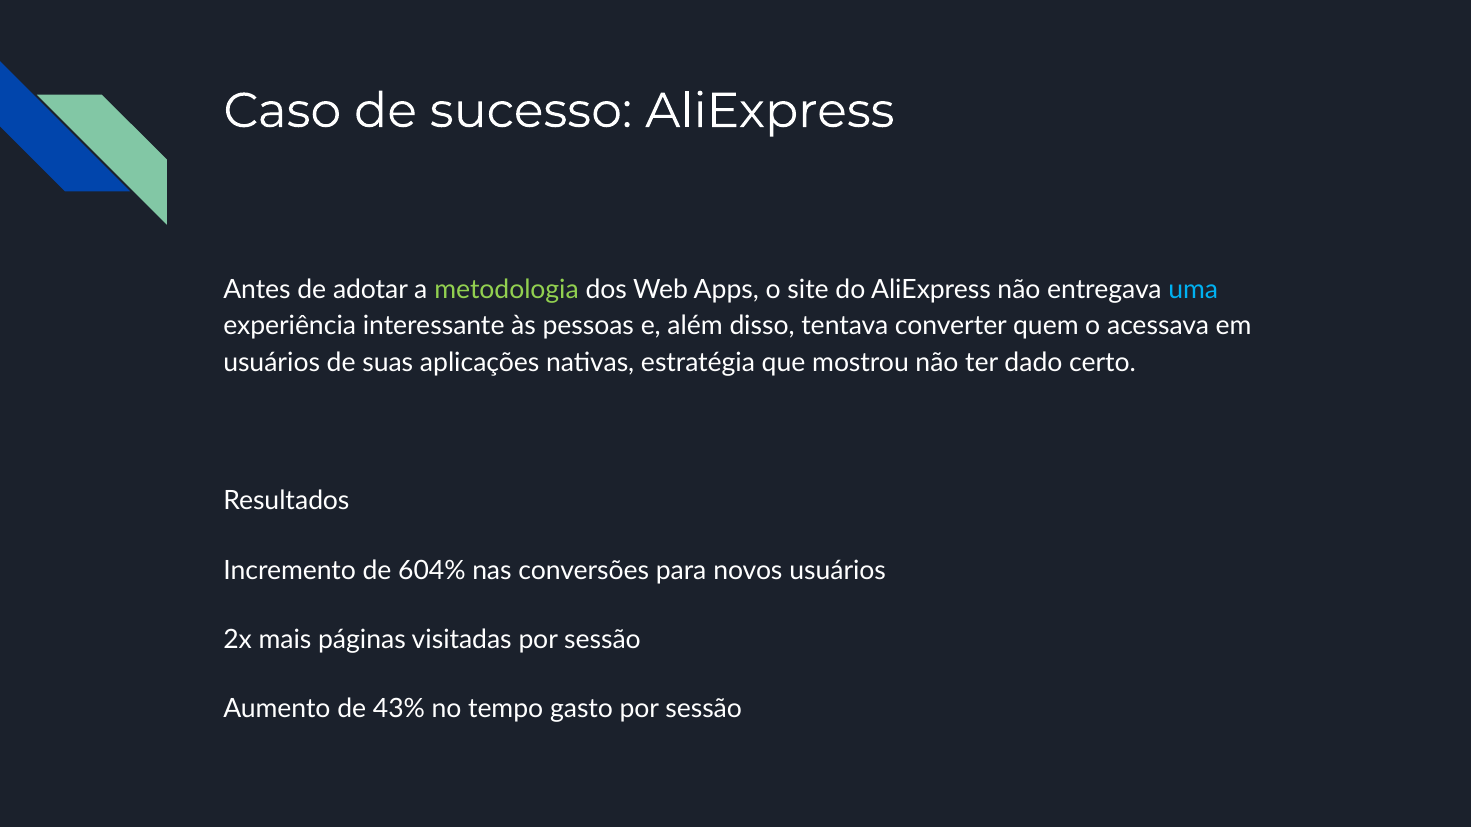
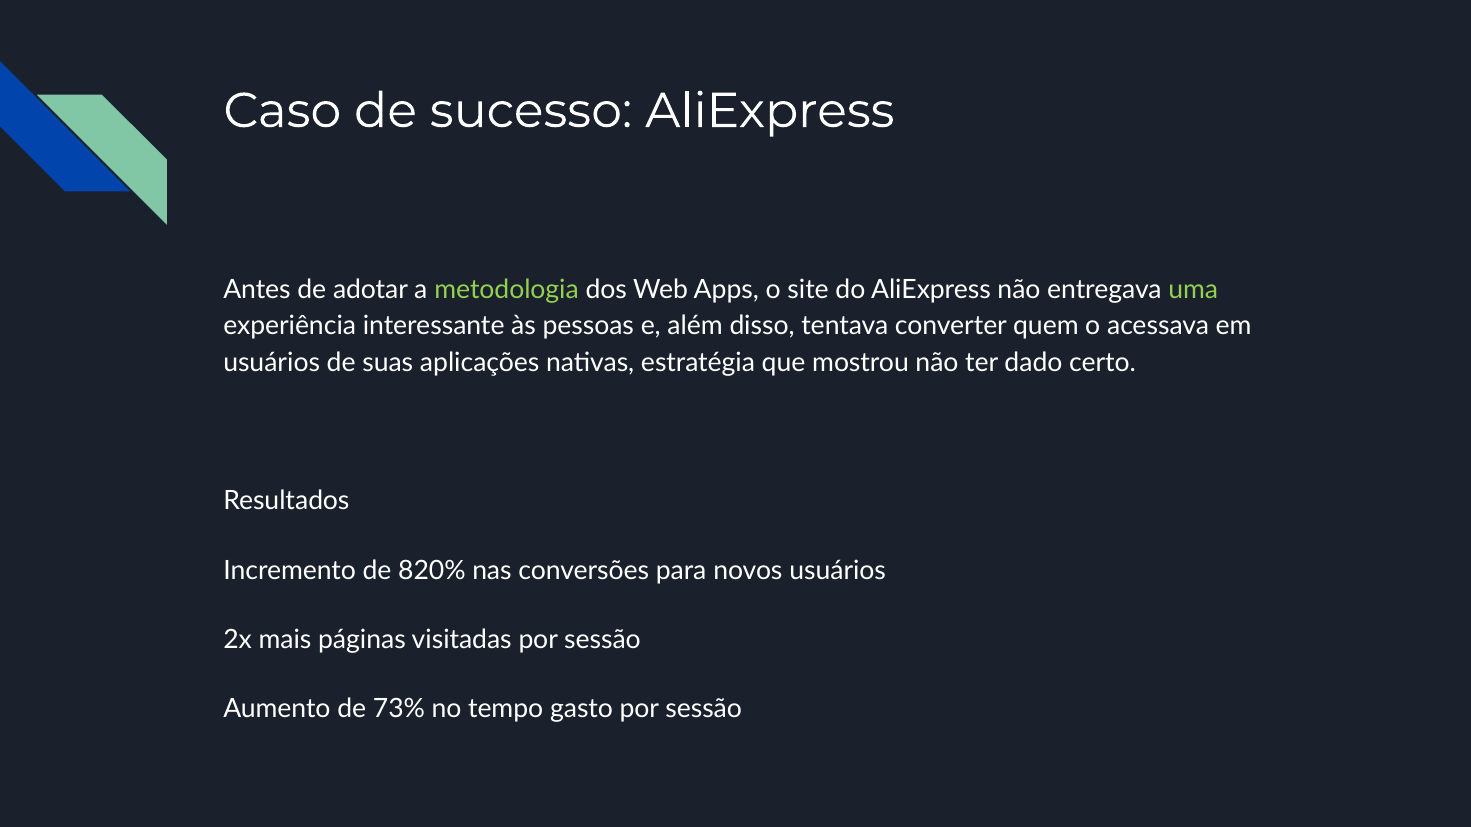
uma colour: light blue -> light green
604%: 604% -> 820%
43%: 43% -> 73%
